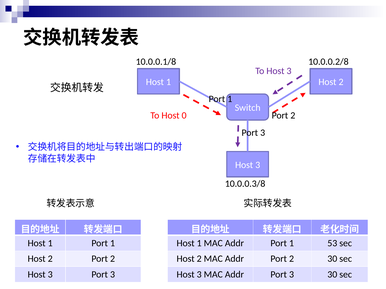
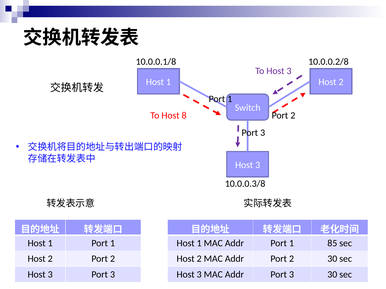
0: 0 -> 8
53: 53 -> 85
